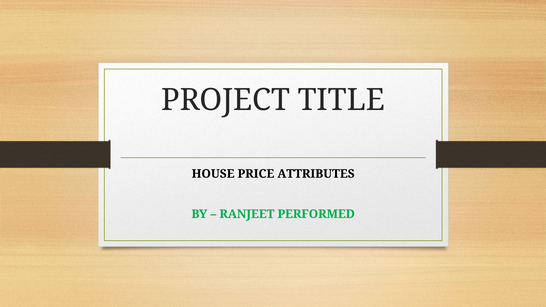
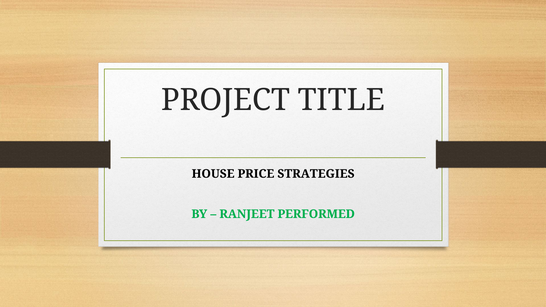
ATTRIBUTES: ATTRIBUTES -> STRATEGIES
